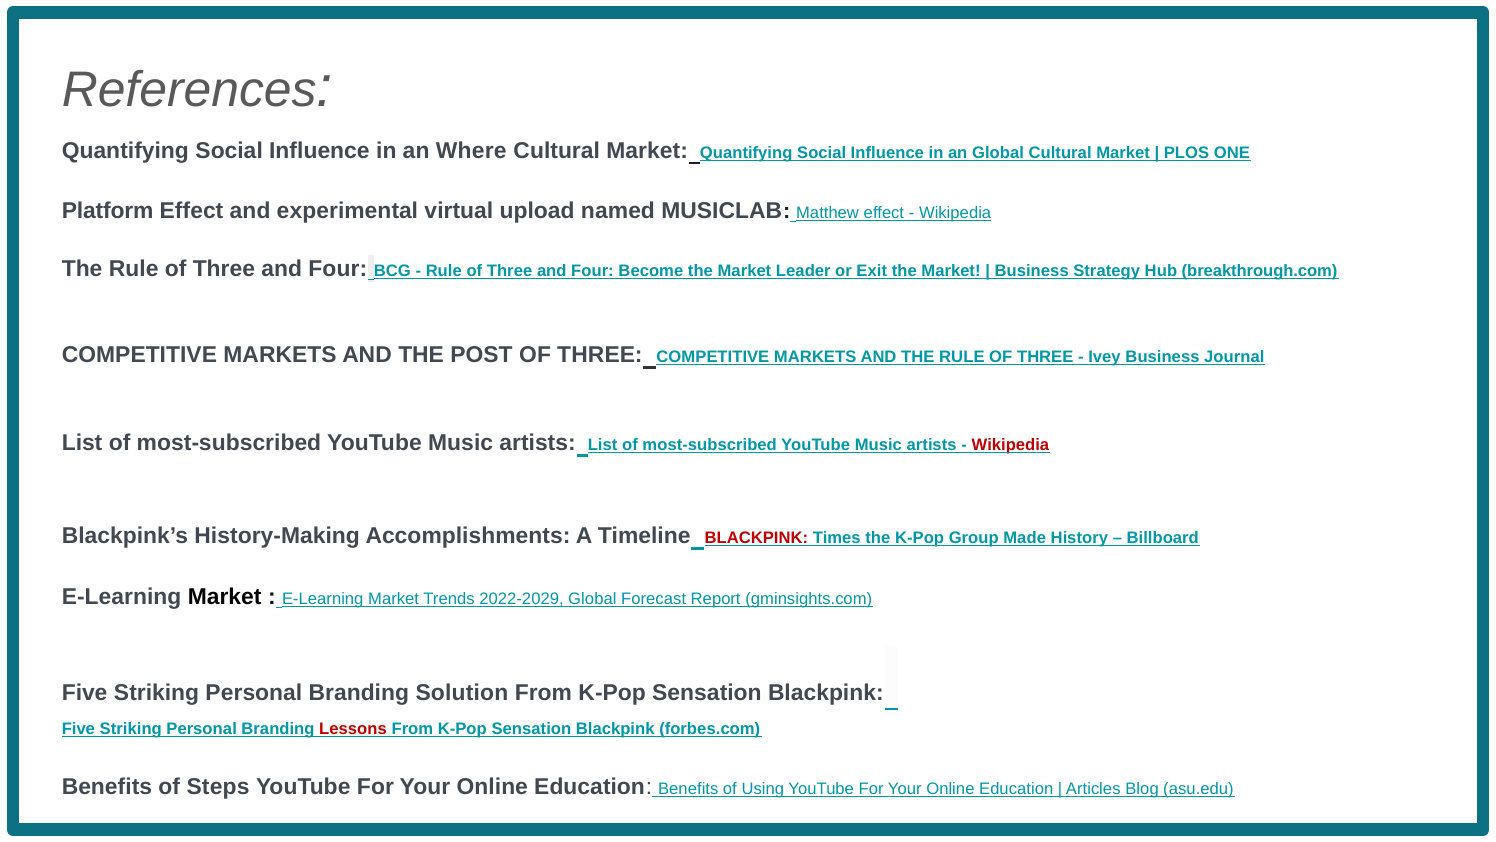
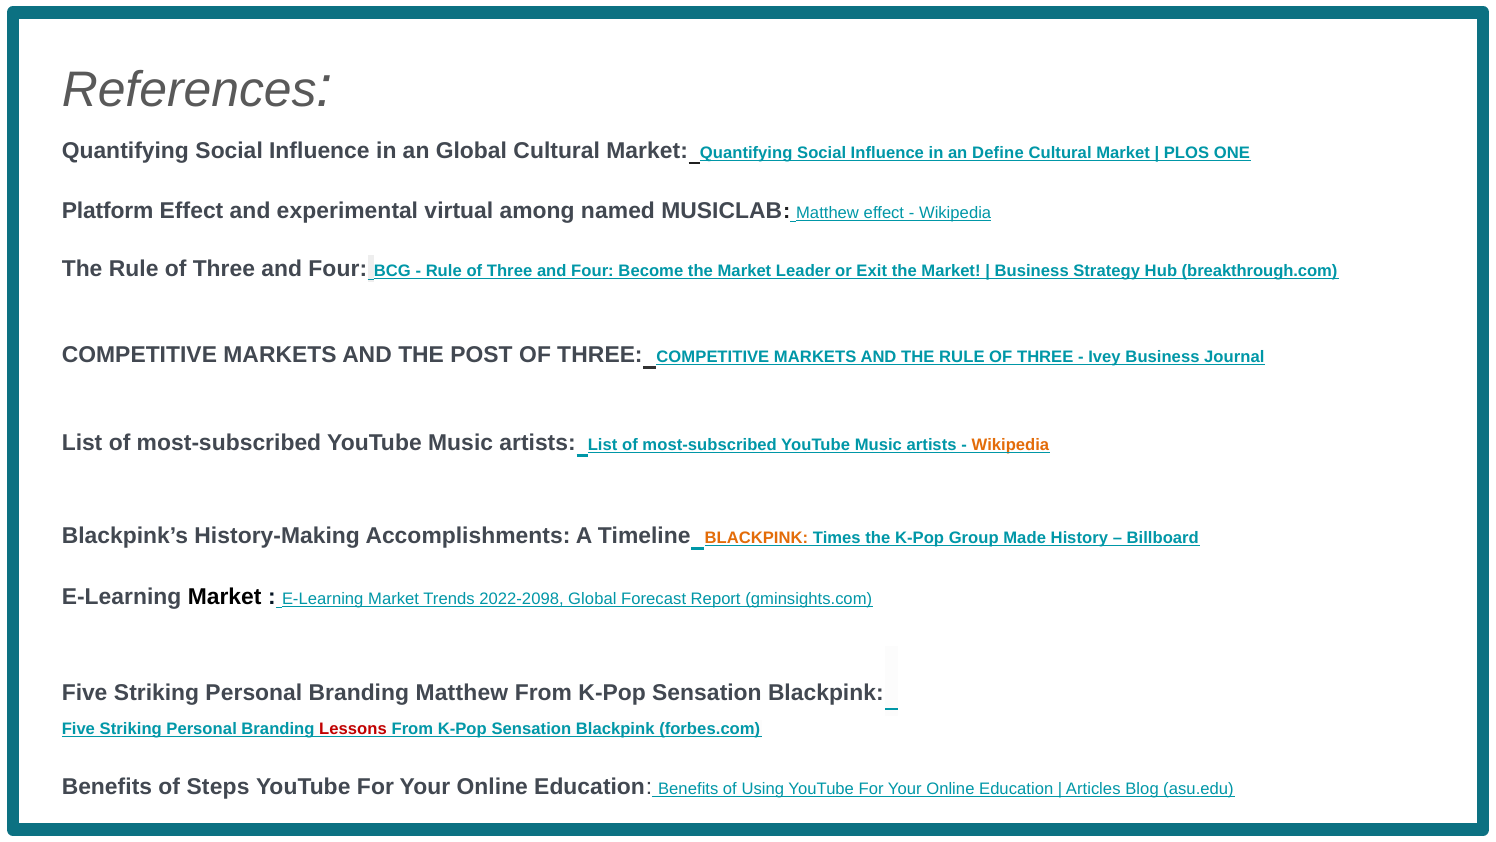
an Where: Where -> Global
an Global: Global -> Define
upload: upload -> among
Wikipedia at (1010, 444) colour: red -> orange
BLACKPINK at (756, 538) colour: red -> orange
2022-2029: 2022-2029 -> 2022-2098
Branding Solution: Solution -> Matthew
